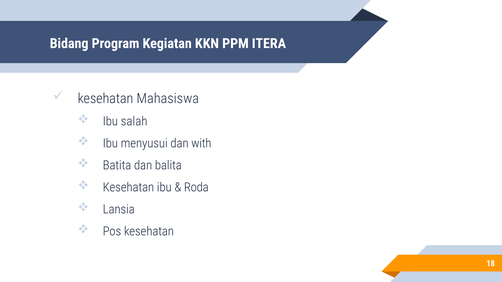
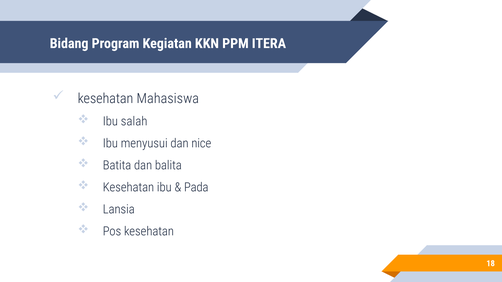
with: with -> nice
Roda: Roda -> Pada
